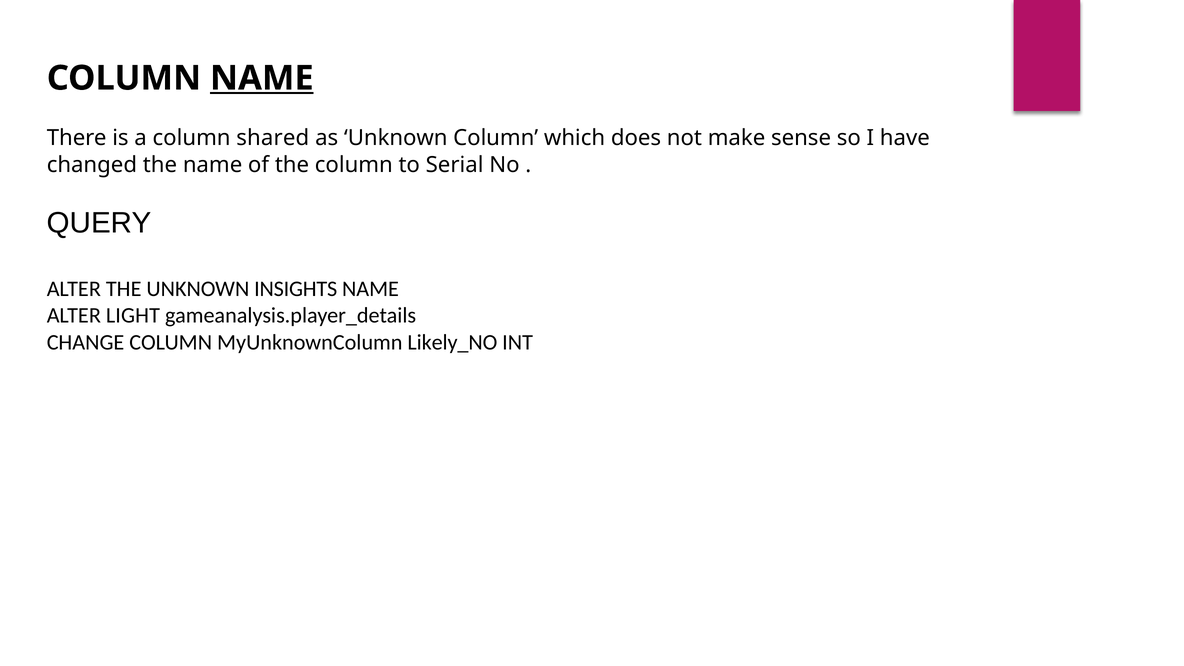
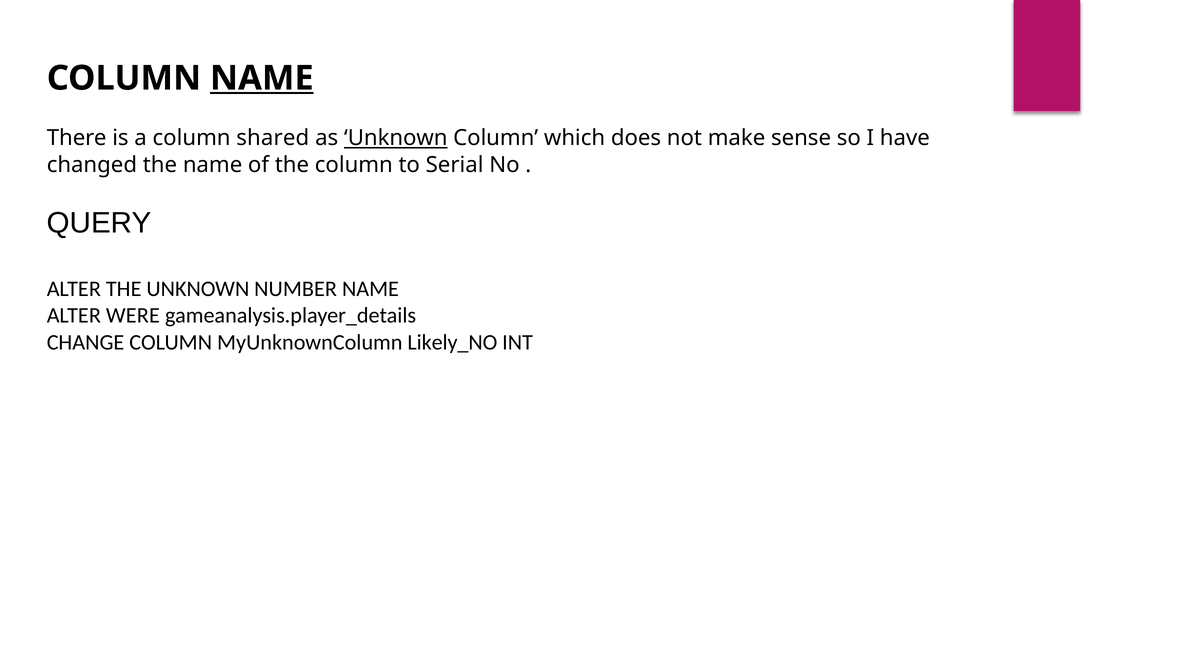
Unknown at (396, 138) underline: none -> present
INSIGHTS: INSIGHTS -> NUMBER
LIGHT: LIGHT -> WERE
